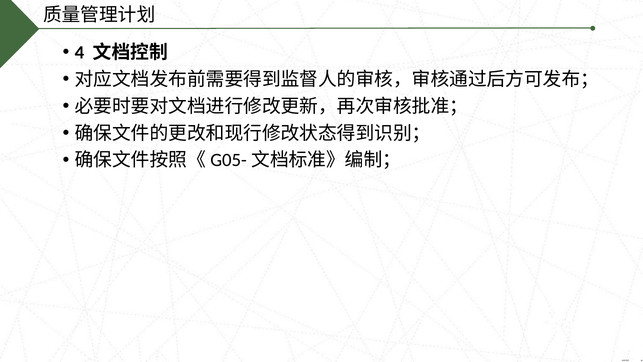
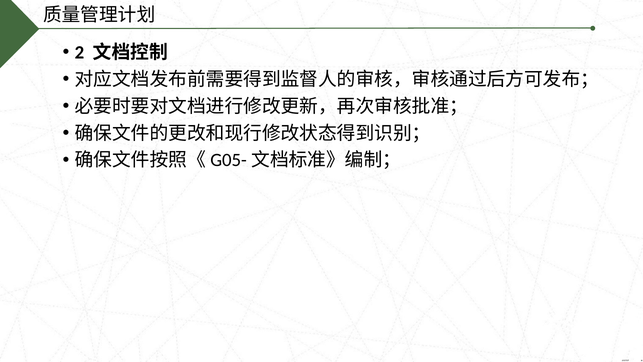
4: 4 -> 2
